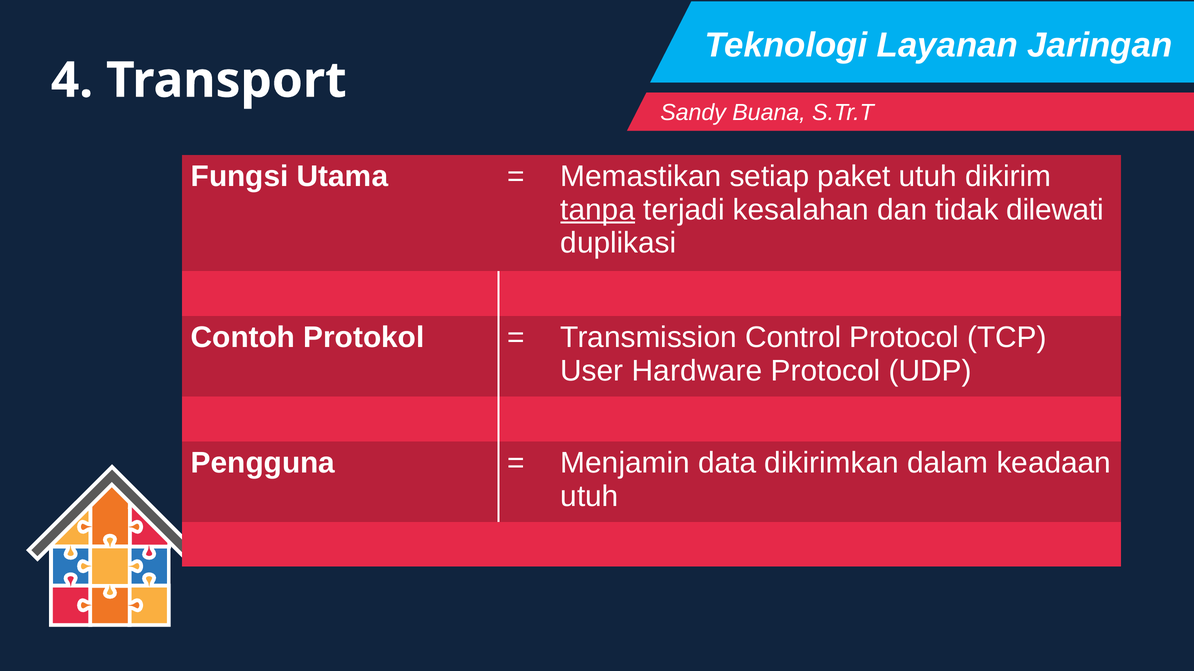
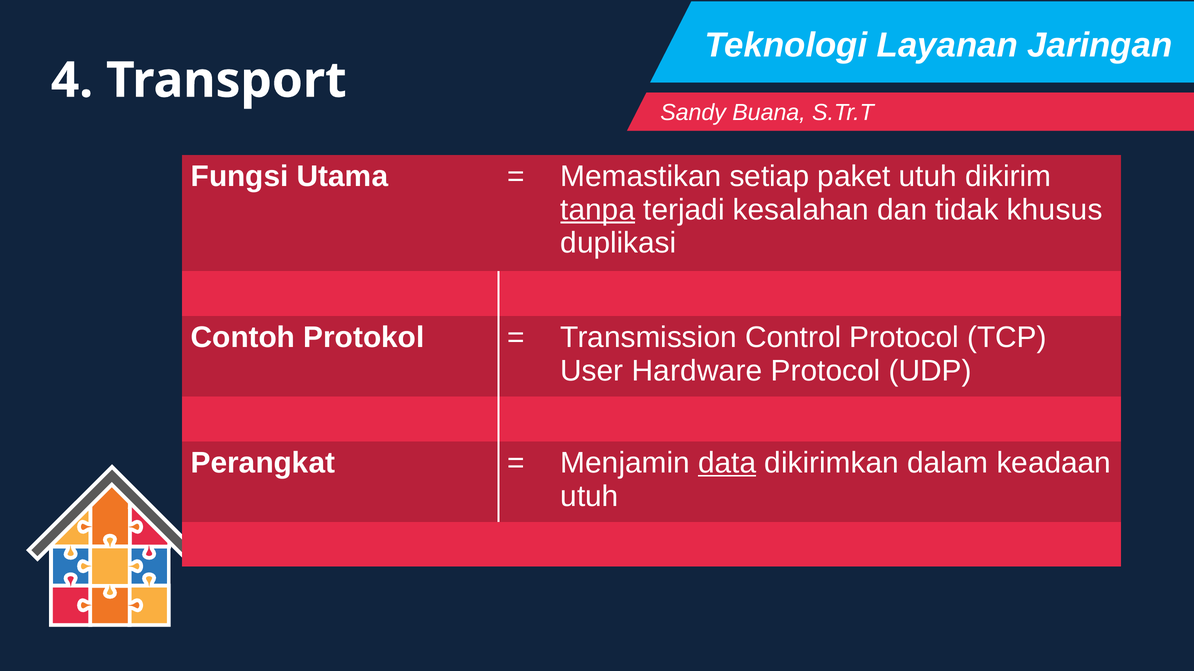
dilewati: dilewati -> khusus
Pengguna: Pengguna -> Perangkat
data underline: none -> present
